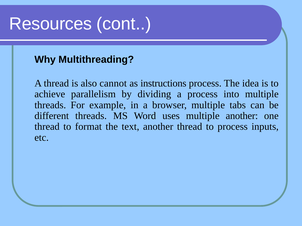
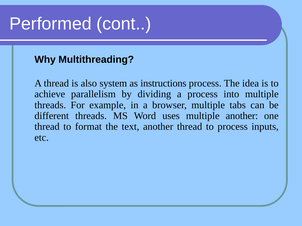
Resources: Resources -> Performed
cannot: cannot -> system
